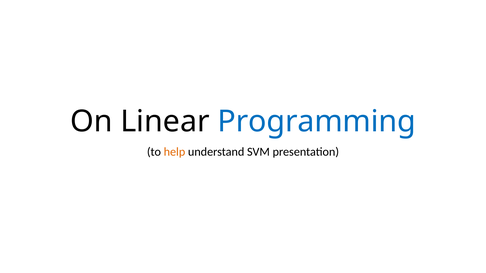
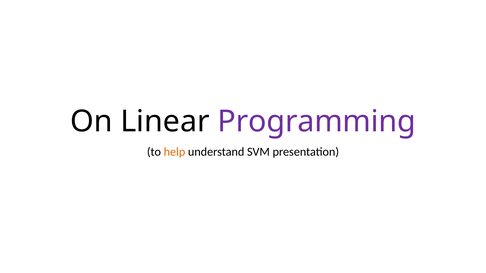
Programming colour: blue -> purple
